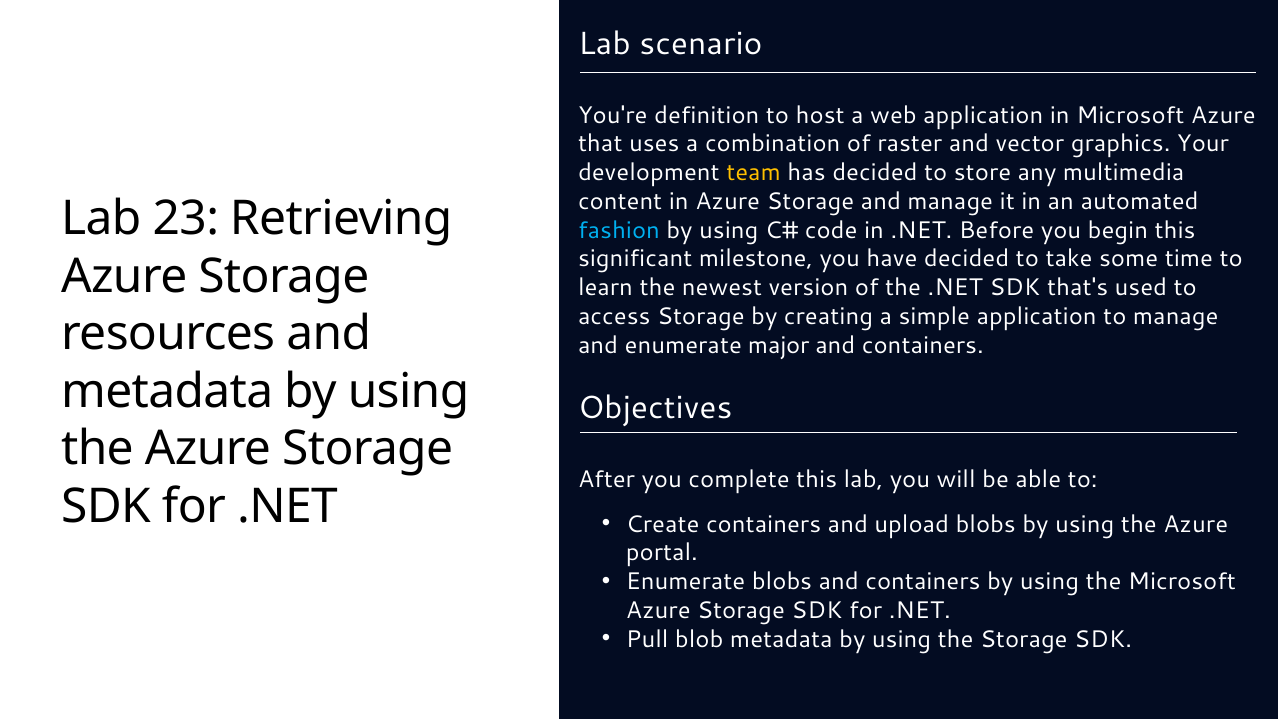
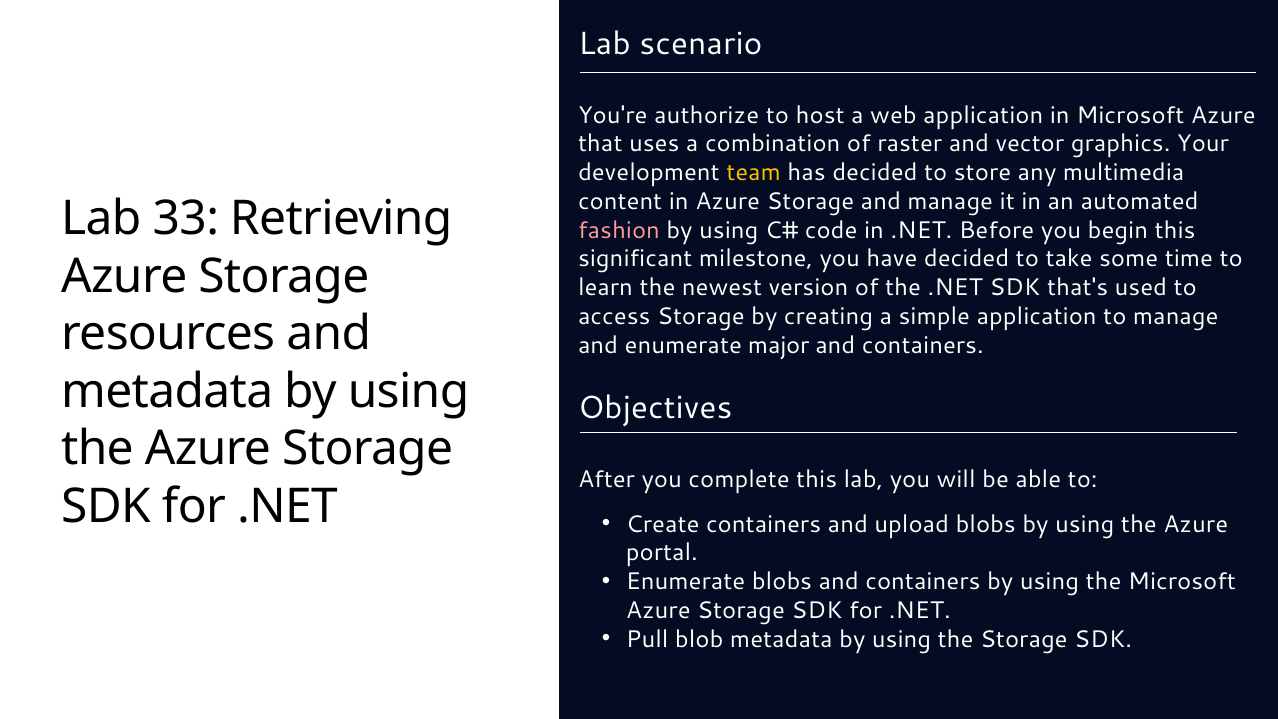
definition: definition -> authorize
23: 23 -> 33
fashion colour: light blue -> pink
